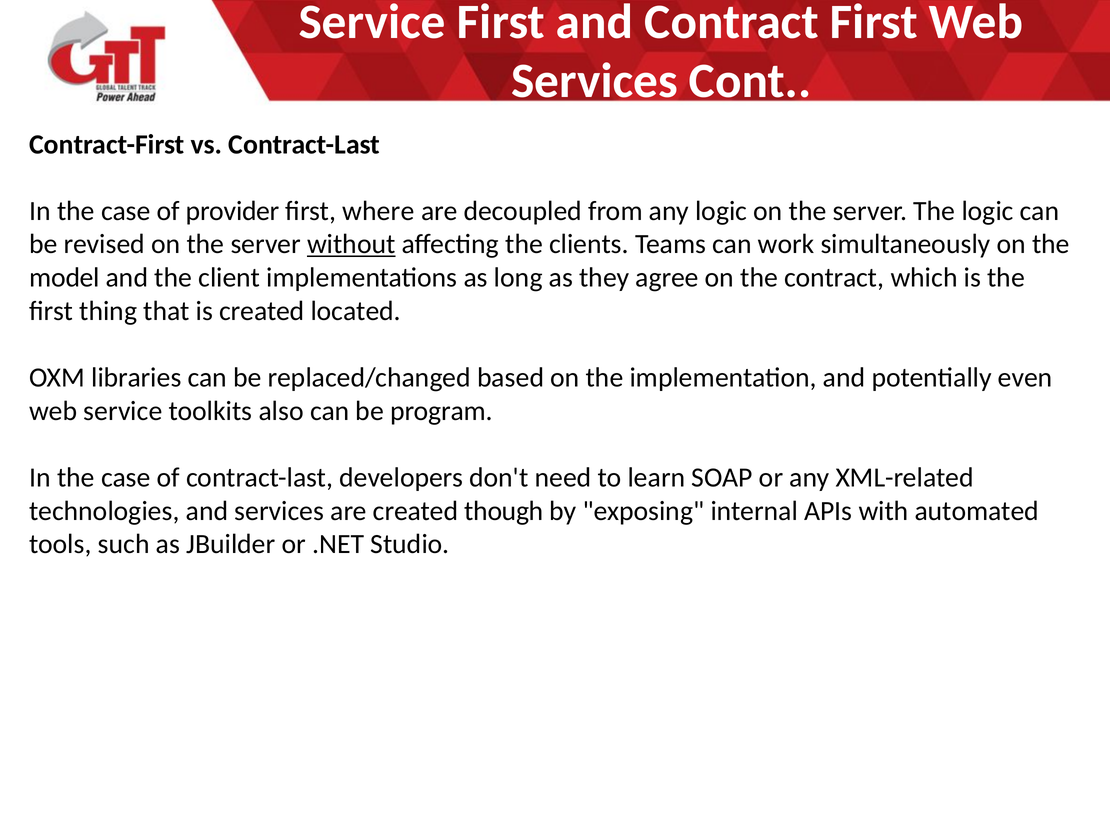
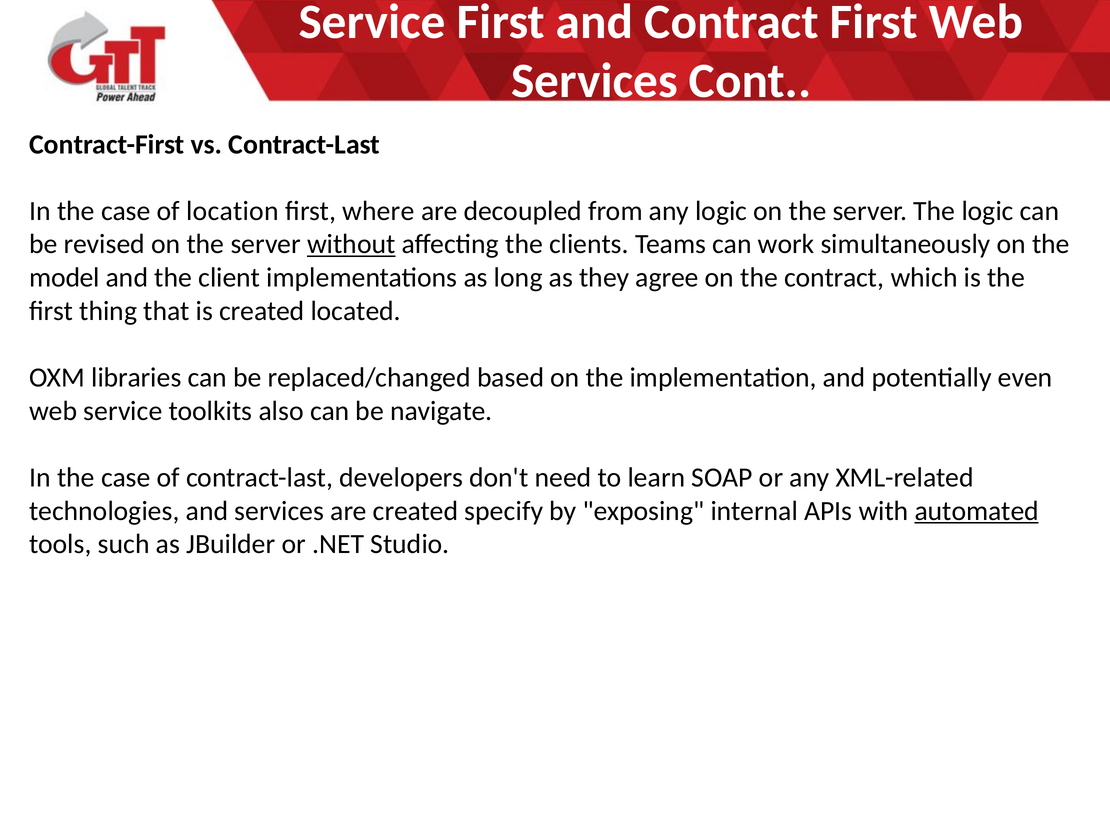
provider: provider -> location
program: program -> navigate
though: though -> specify
automated underline: none -> present
